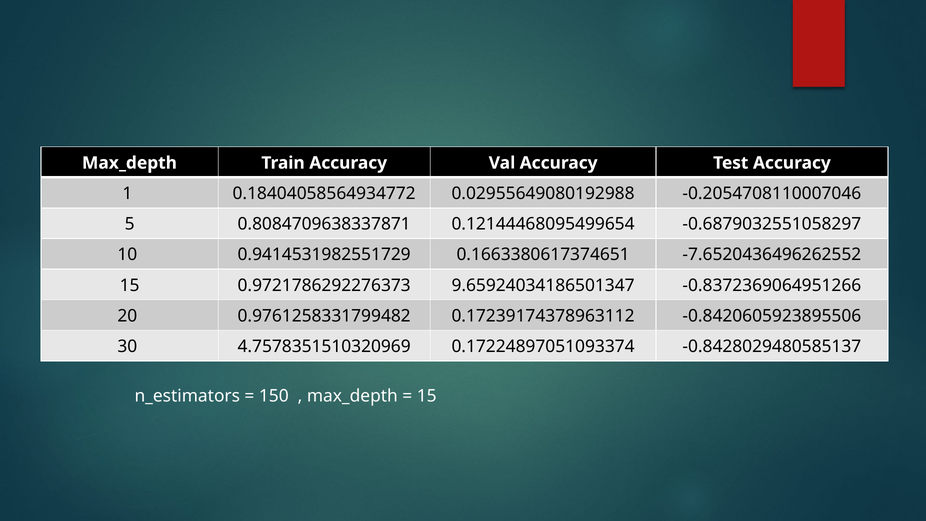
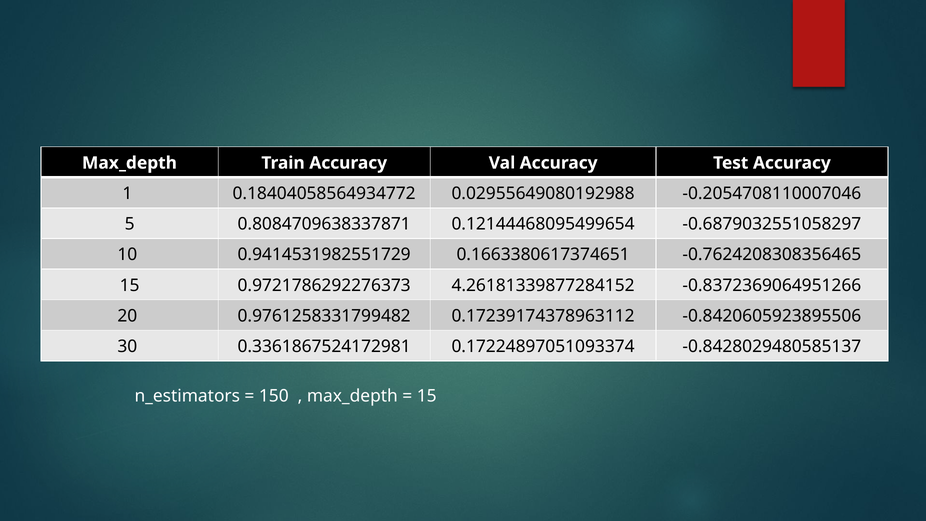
-7.6520436496262552: -7.6520436496262552 -> -0.7624208308356465
9.65924034186501347: 9.65924034186501347 -> 4.26181339877284152
4.7578351510320969: 4.7578351510320969 -> 0.3361867524172981
